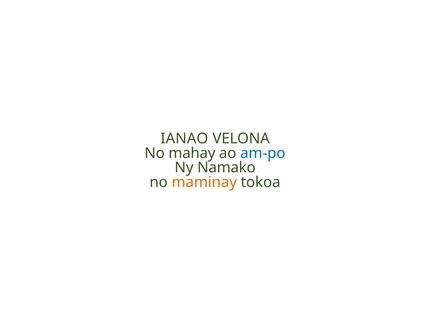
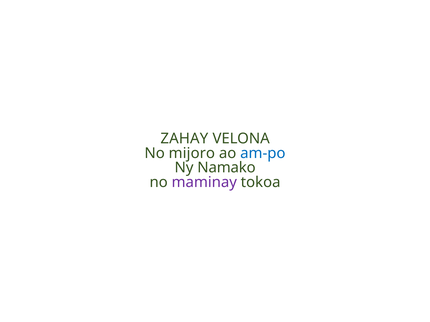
IANAO: IANAO -> ZAHAY
mahay: mahay -> mijoro
maminay colour: orange -> purple
